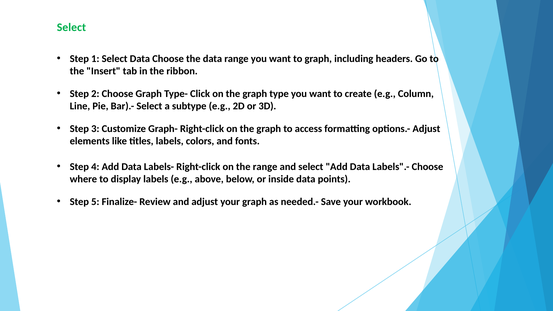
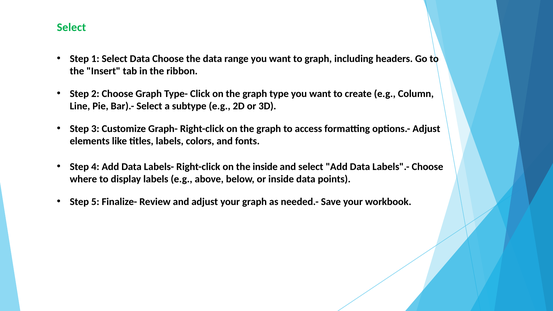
the range: range -> inside
